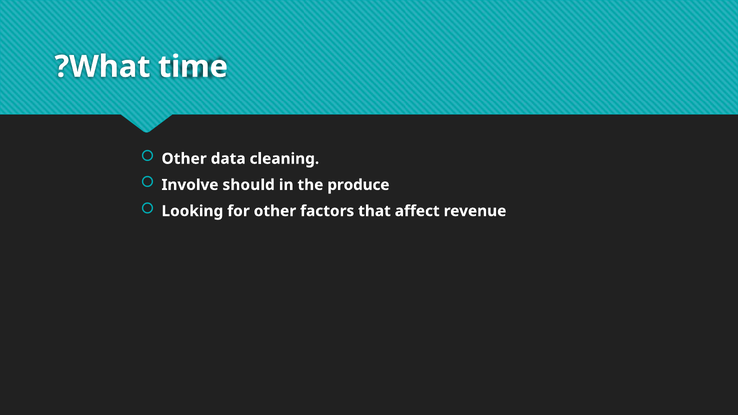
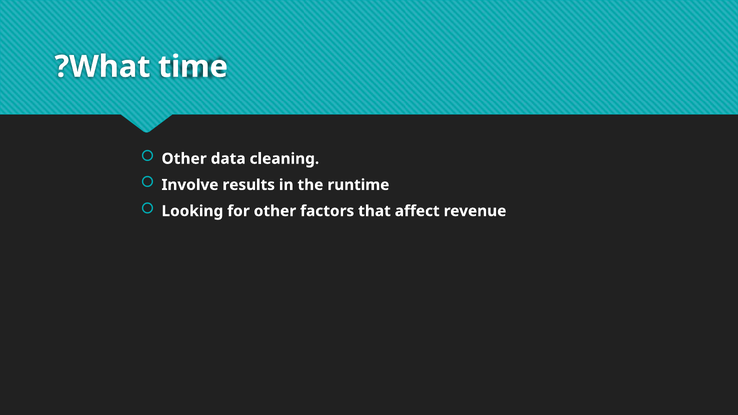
should: should -> results
produce: produce -> runtime
